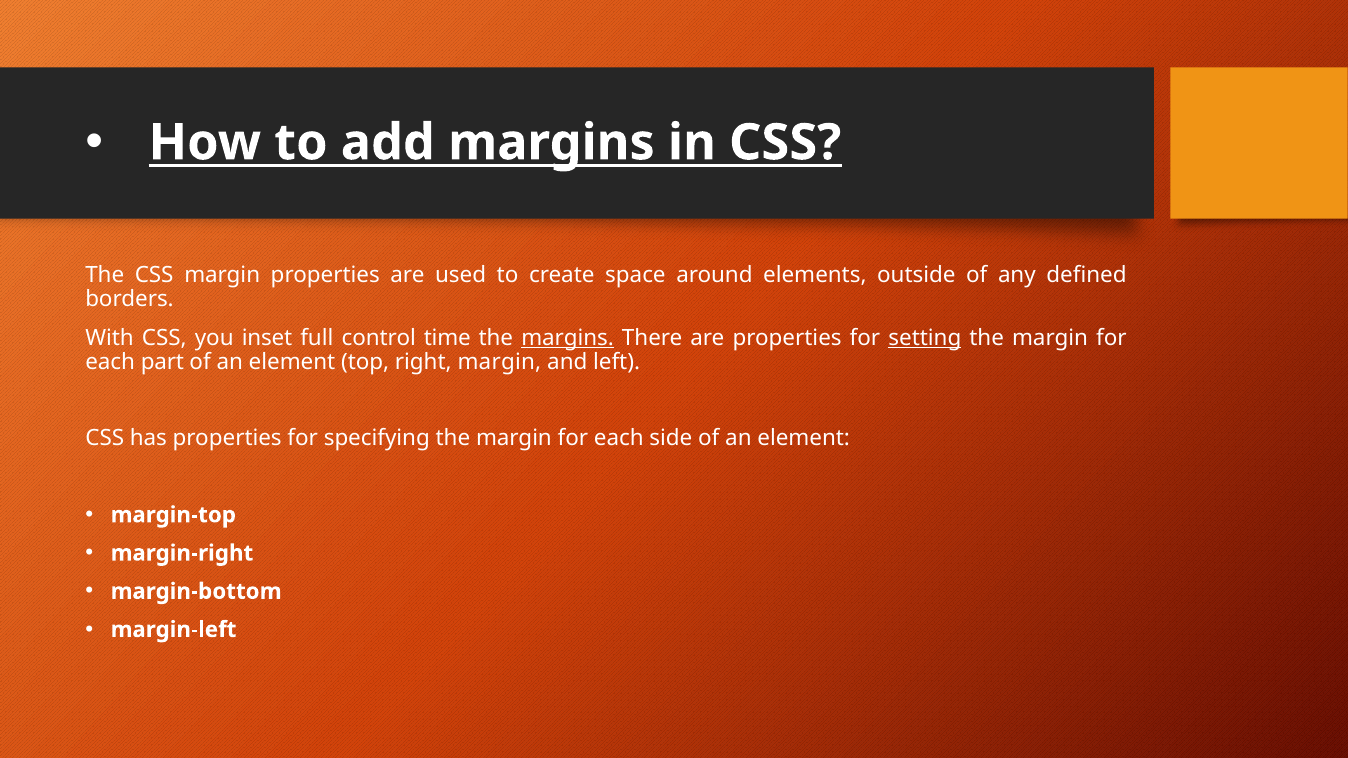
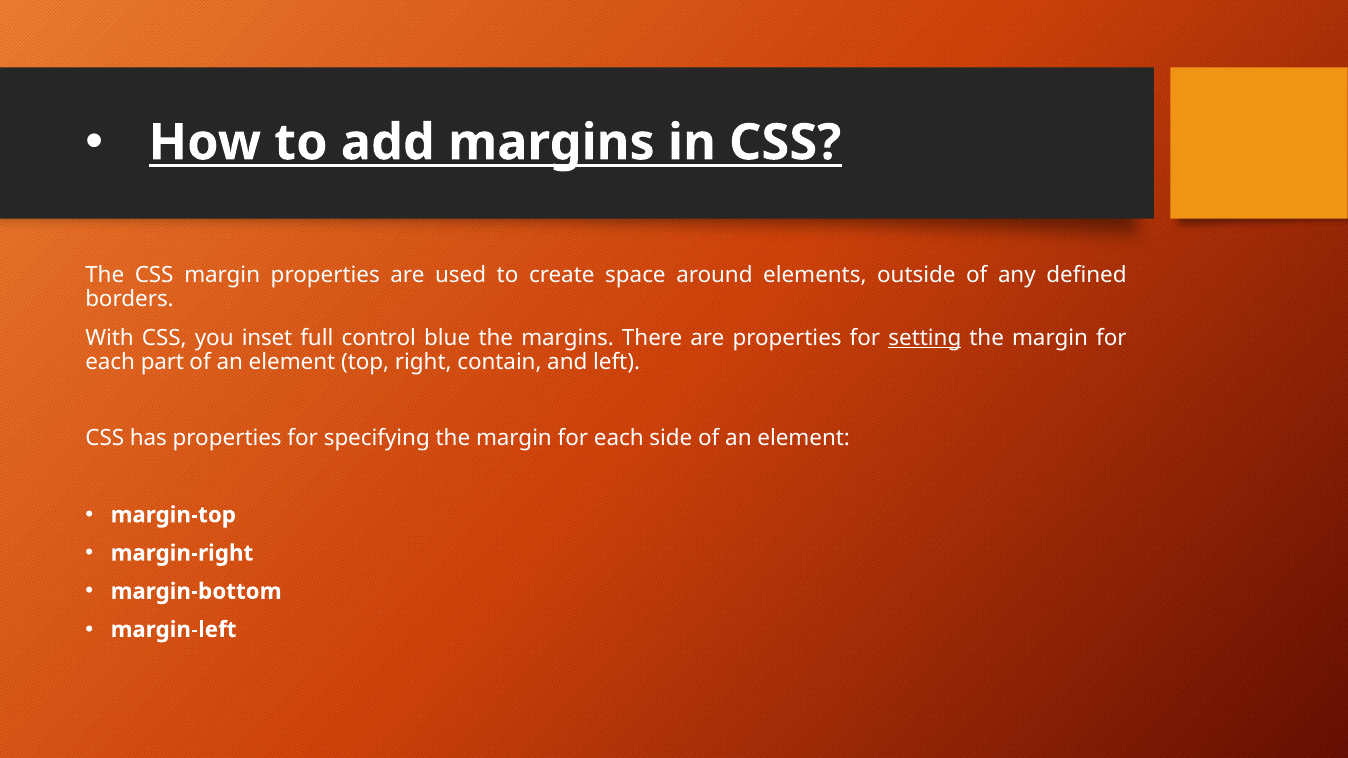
time: time -> blue
margins at (568, 338) underline: present -> none
right margin: margin -> contain
